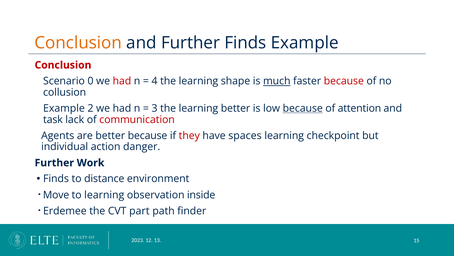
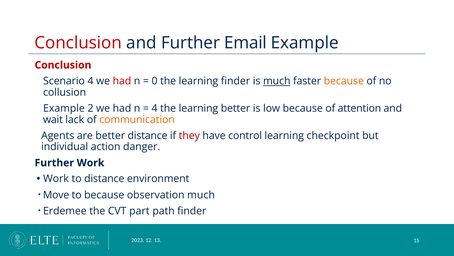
Conclusion at (78, 43) colour: orange -> red
Further Finds: Finds -> Email
Scenario 0: 0 -> 4
4: 4 -> 0
learning shape: shape -> finder
because at (344, 81) colour: red -> orange
3 at (155, 108): 3 -> 4
because at (303, 108) underline: present -> none
task: task -> wait
communication colour: red -> orange
better because: because -> distance
spaces: spaces -> control
Finds at (56, 178): Finds -> Work
to learning: learning -> because
observation inside: inside -> much
